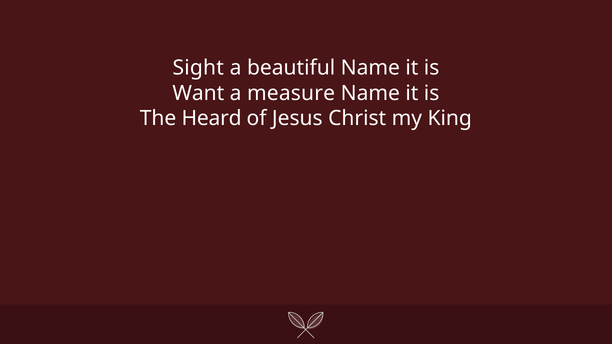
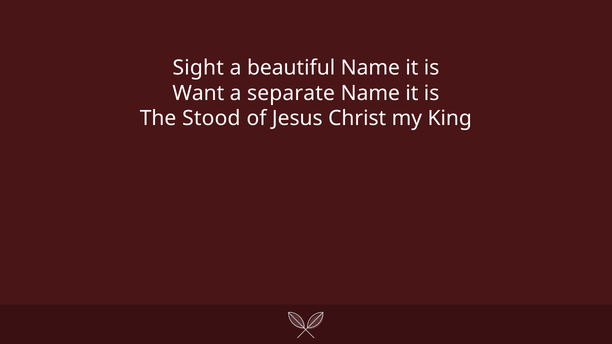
measure: measure -> separate
Heard: Heard -> Stood
